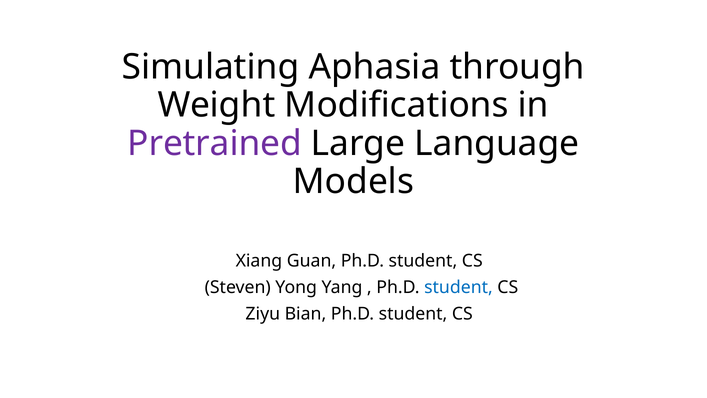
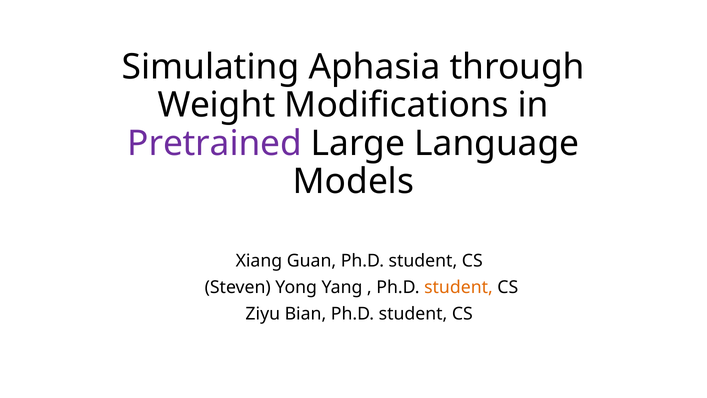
student at (458, 287) colour: blue -> orange
